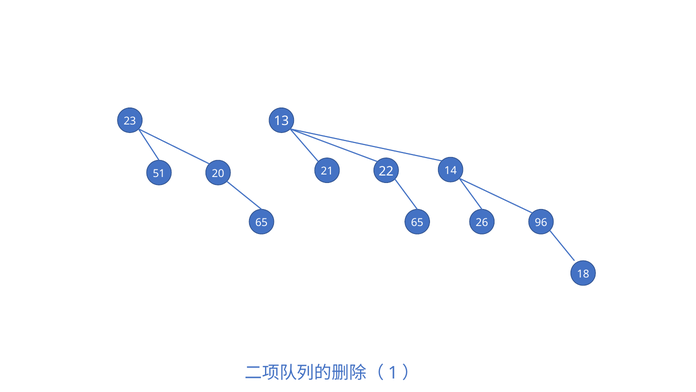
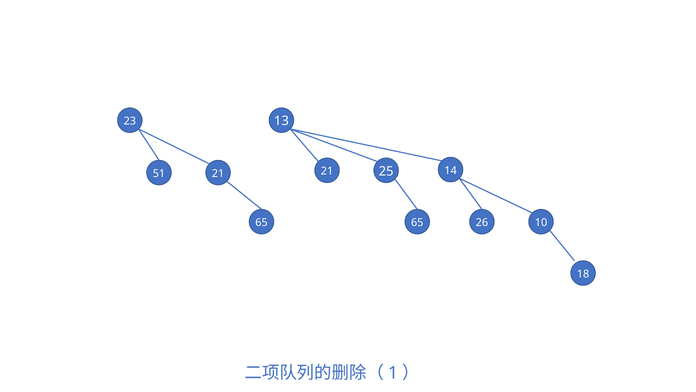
22: 22 -> 25
51 20: 20 -> 21
96: 96 -> 10
